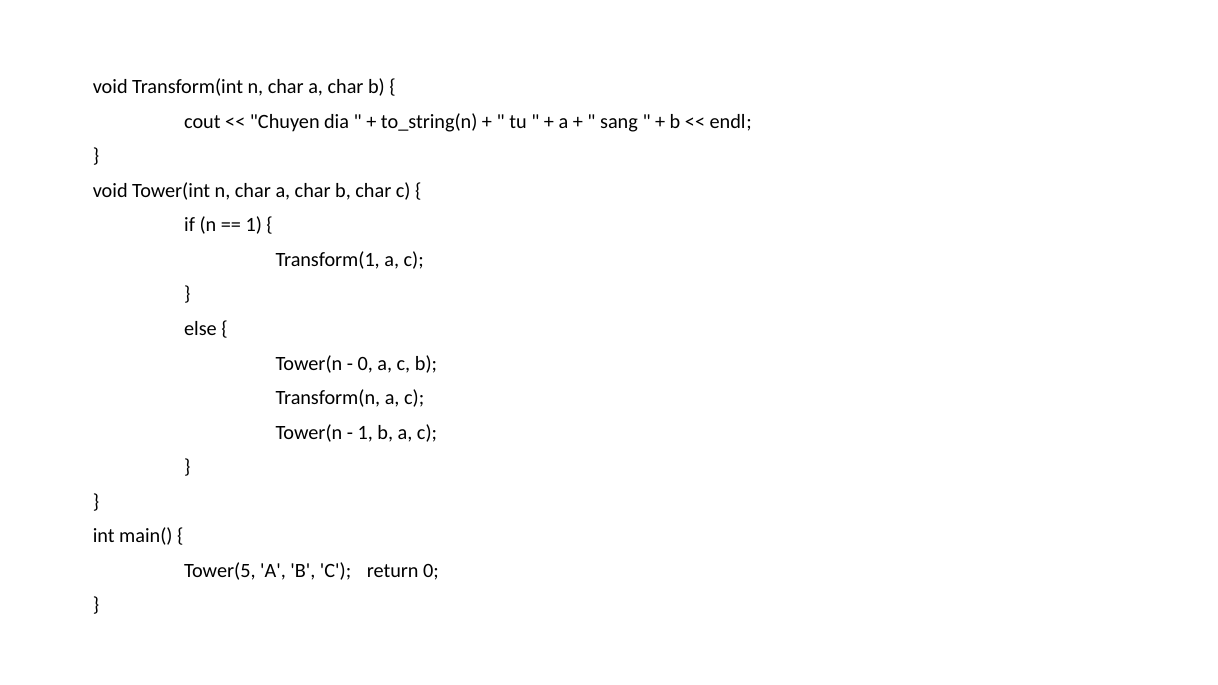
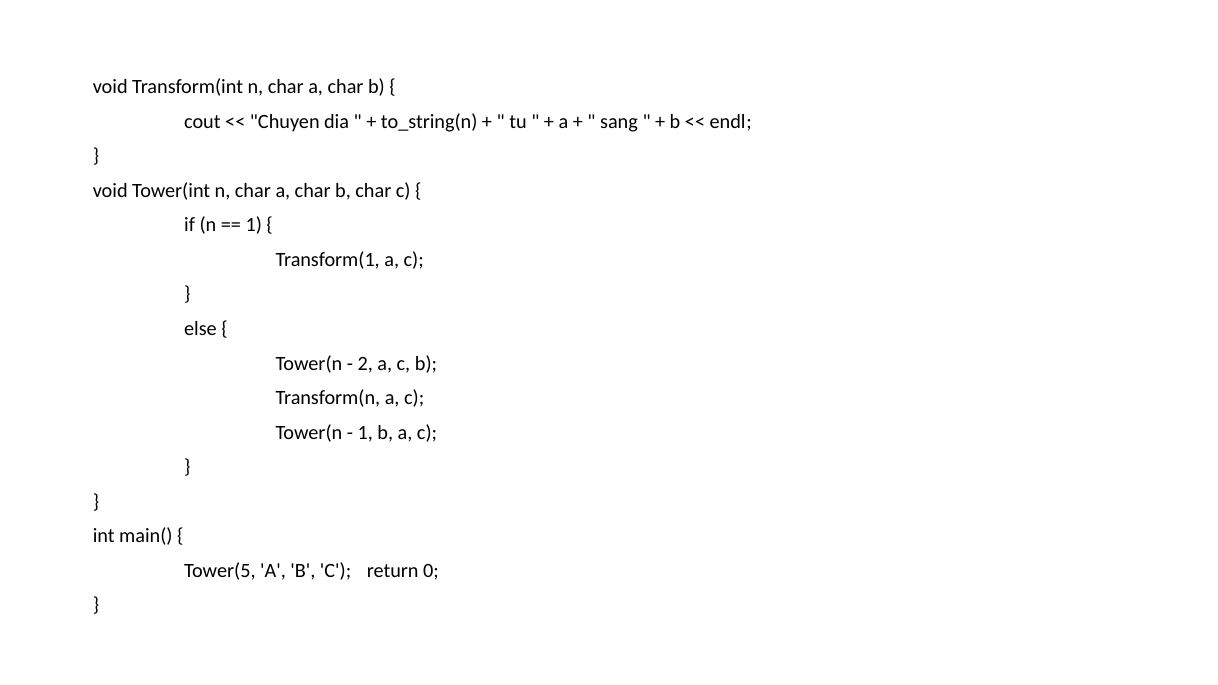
0 at (365, 363): 0 -> 2
